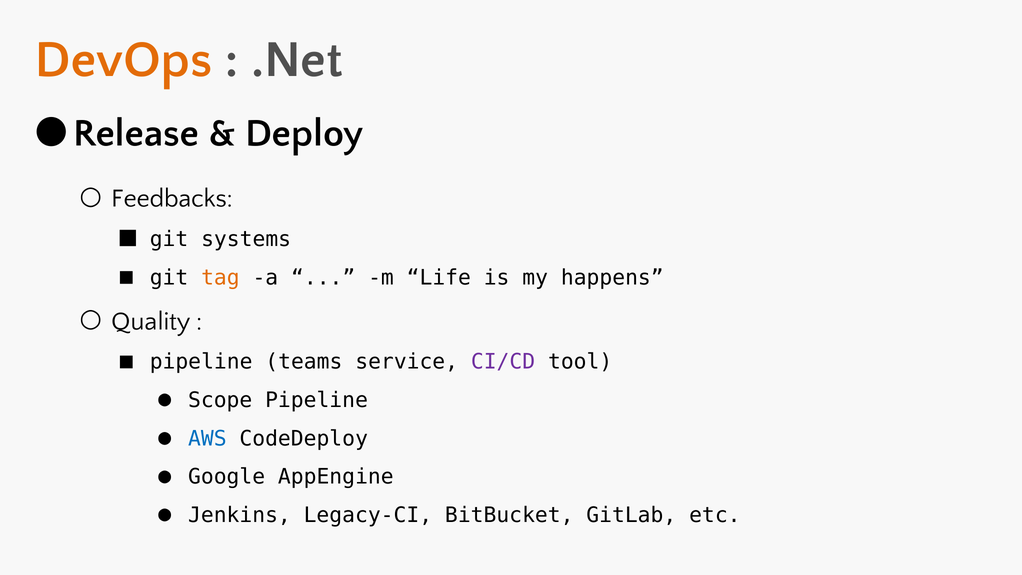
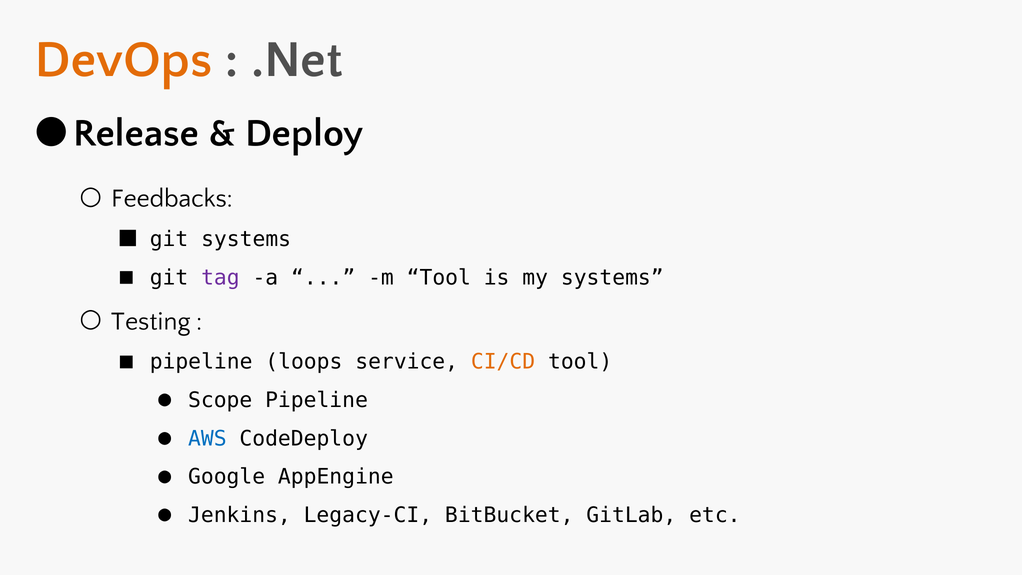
tag colour: orange -> purple
m Life: Life -> Tool
my happens: happens -> systems
Quality: Quality -> Testing
teams: teams -> loops
CI/CD colour: purple -> orange
